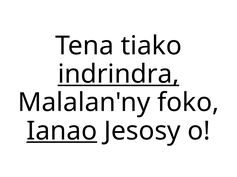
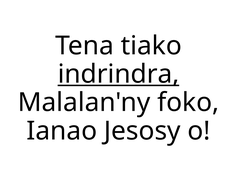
Ianao underline: present -> none
